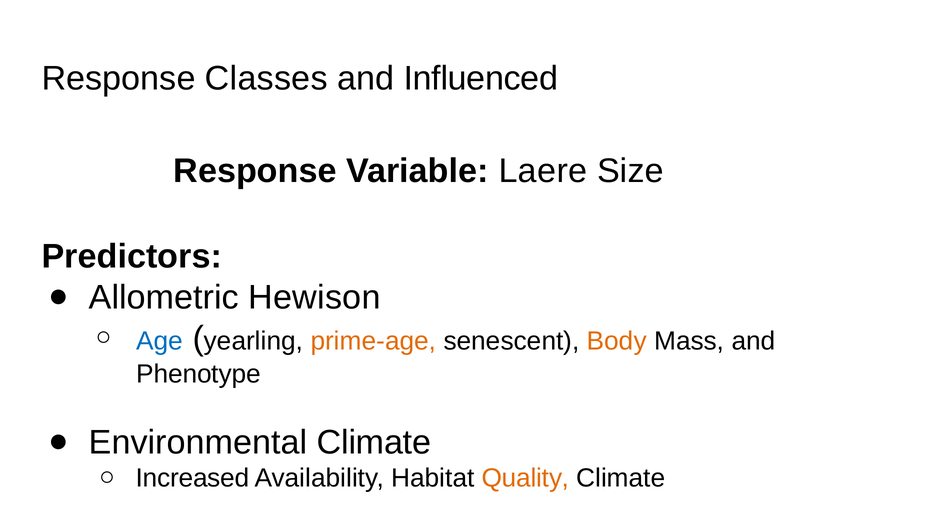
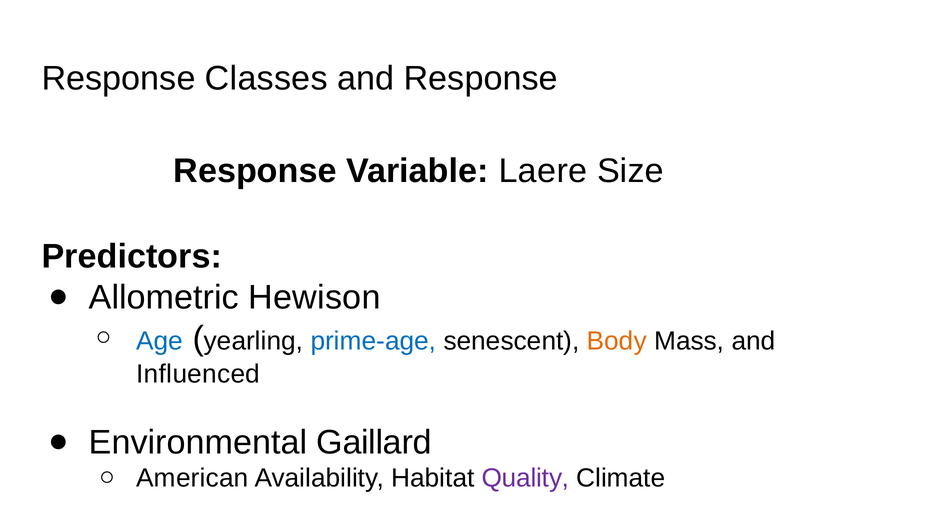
and Influenced: Influenced -> Response
prime-age colour: orange -> blue
Phenotype: Phenotype -> Influenced
Environmental Climate: Climate -> Gaillard
Increased: Increased -> American
Quality colour: orange -> purple
